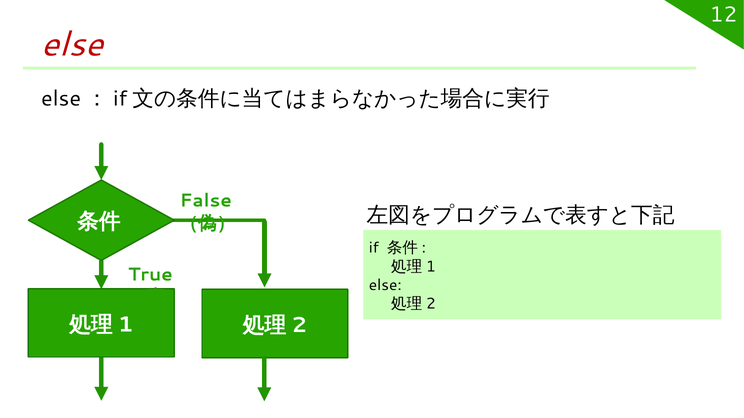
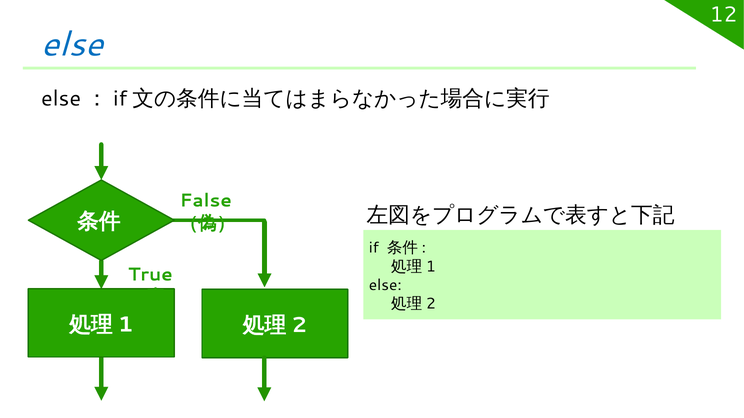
else at (72, 45) colour: red -> blue
